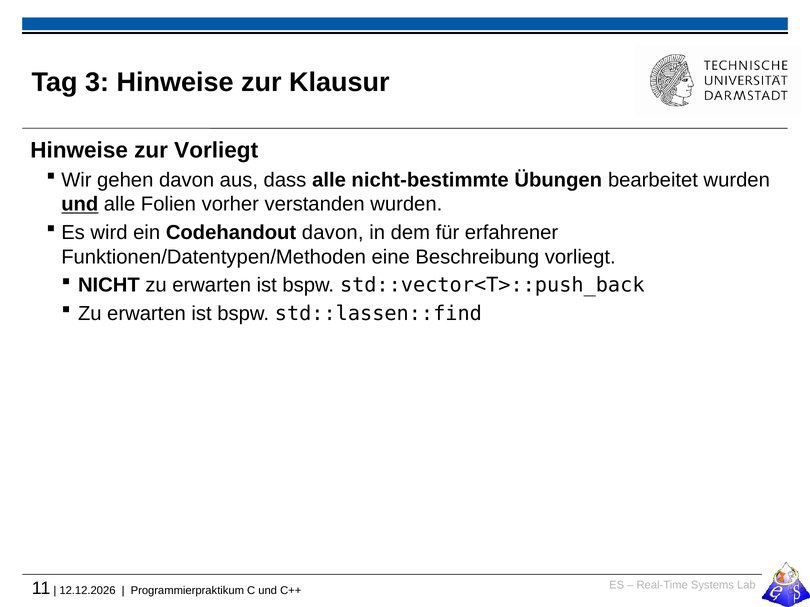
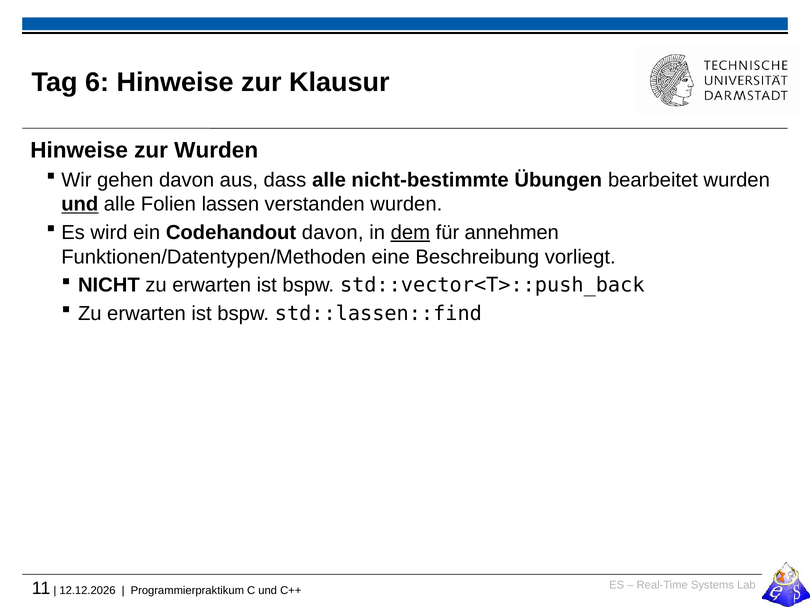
3: 3 -> 6
zur Vorliegt: Vorliegt -> Wurden
vorher: vorher -> lassen
dem underline: none -> present
erfahrener: erfahrener -> annehmen
